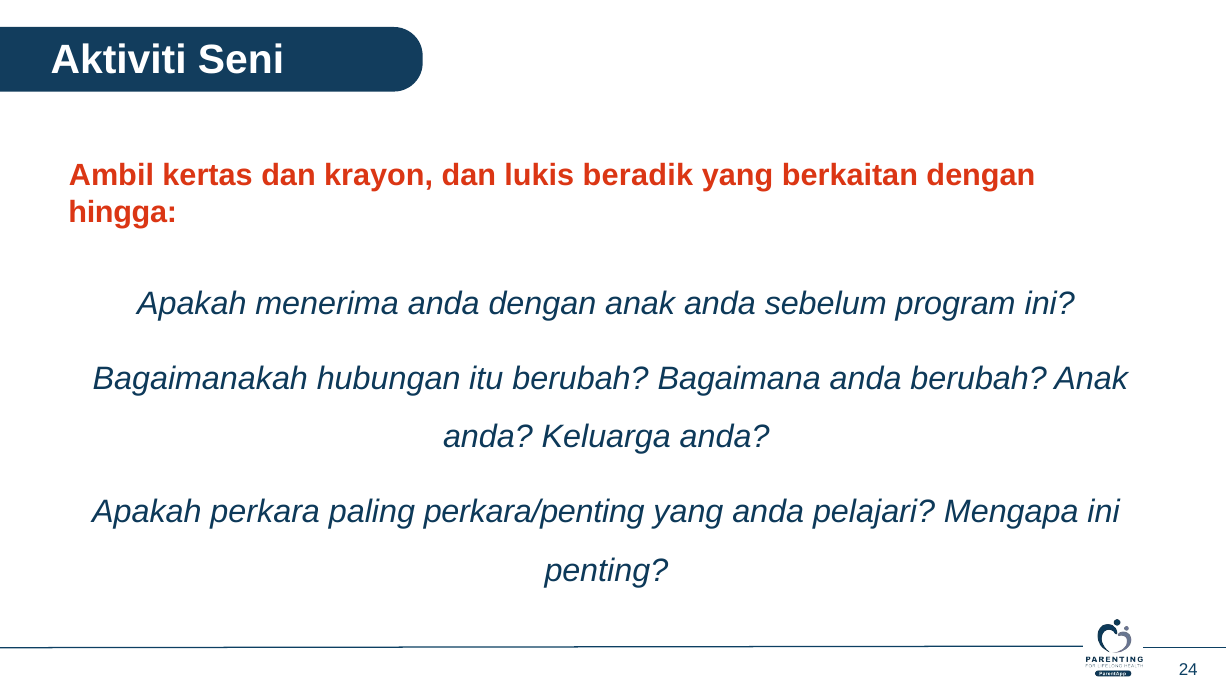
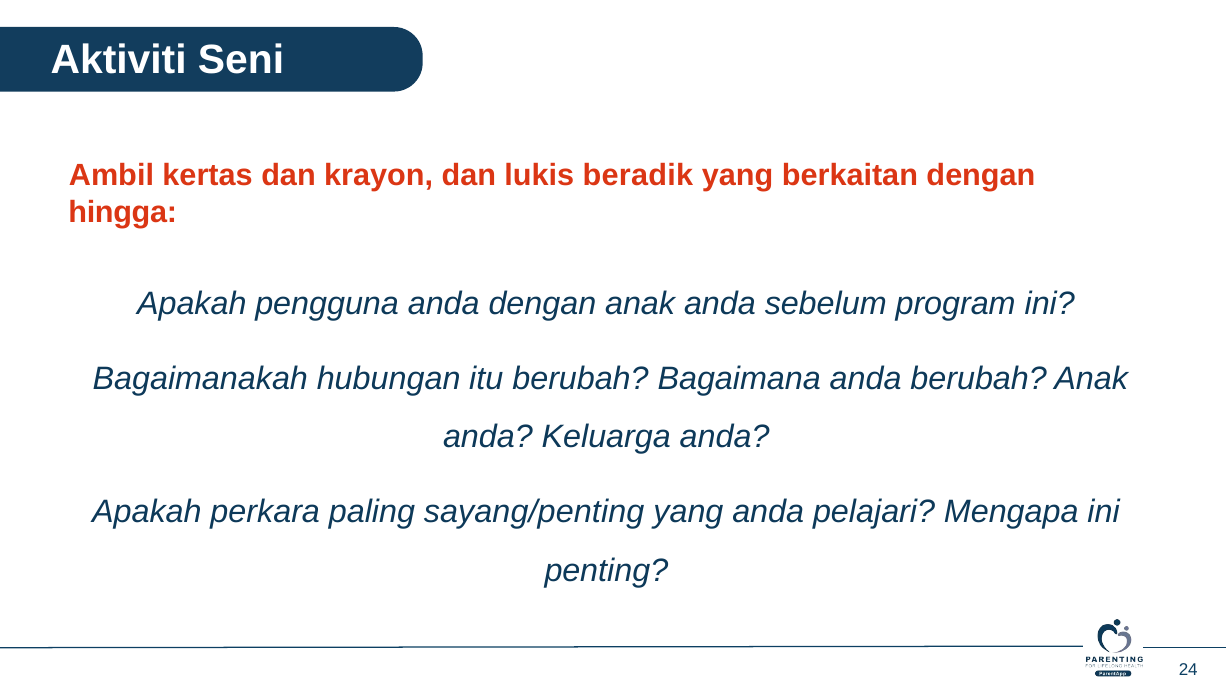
menerima: menerima -> pengguna
perkara/penting: perkara/penting -> sayang/penting
